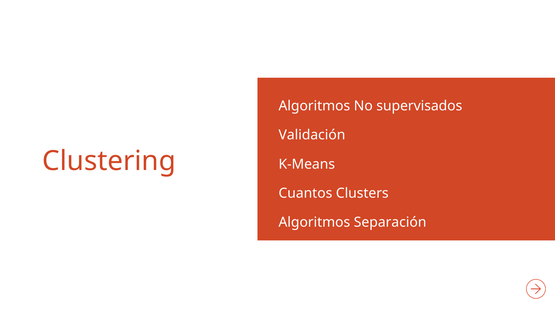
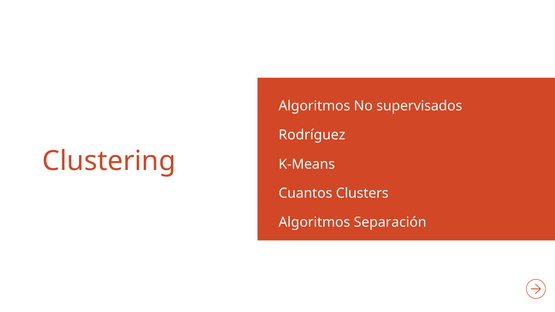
Validación: Validación -> Rodríguez
